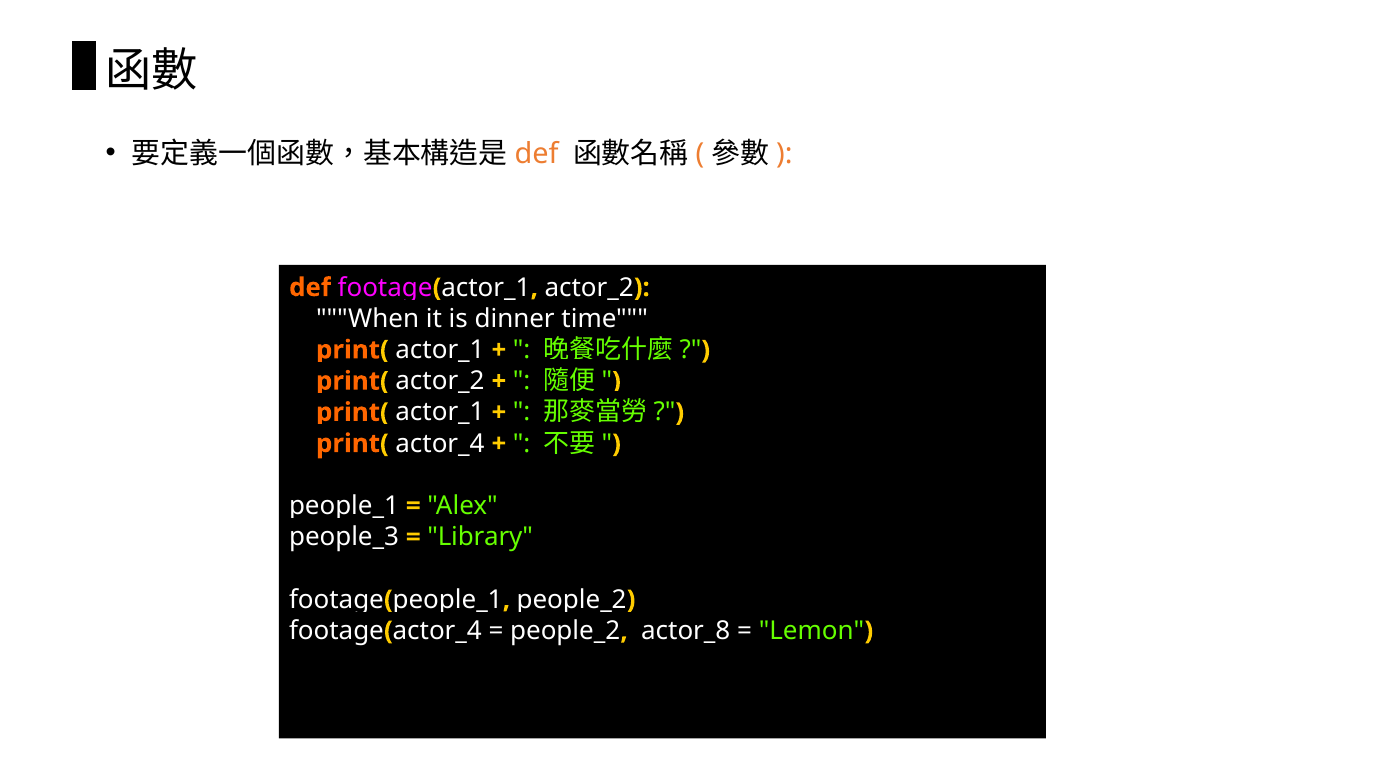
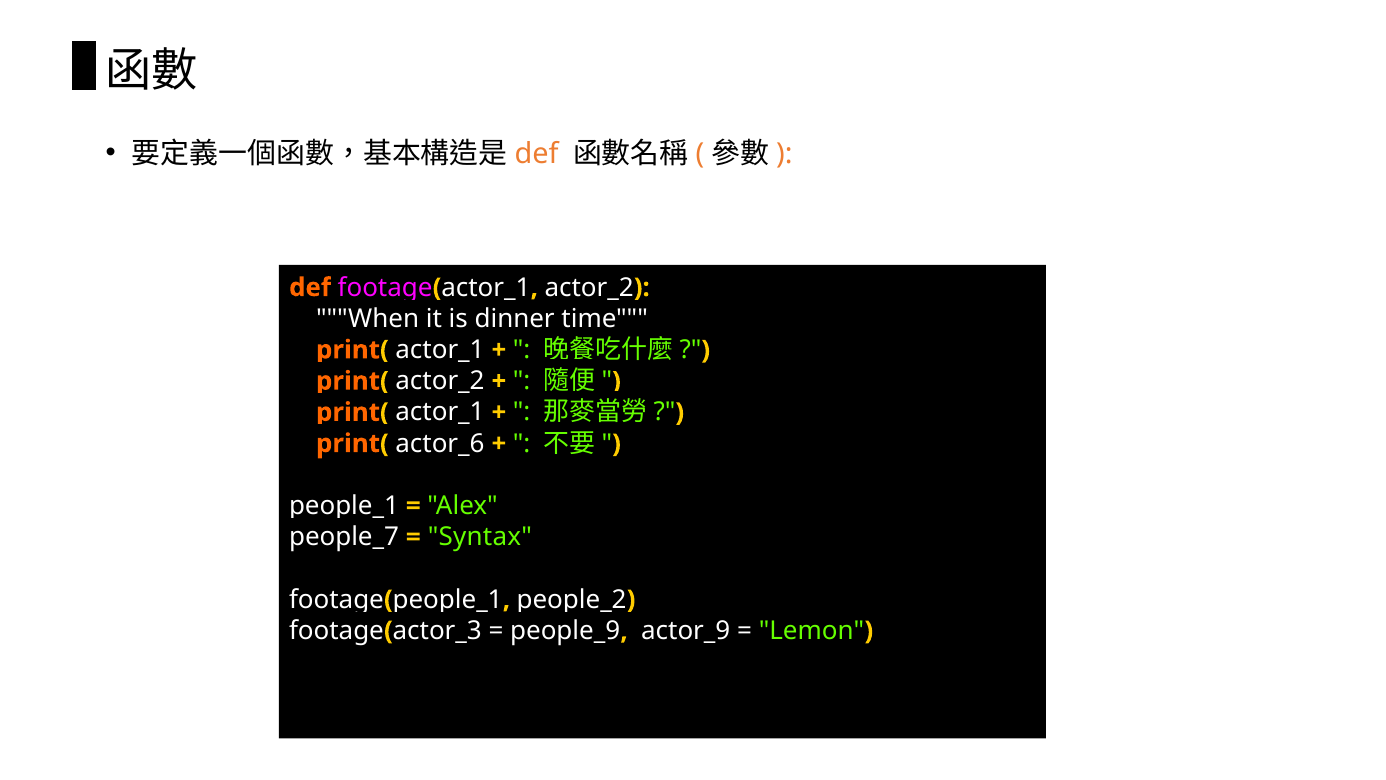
print( actor_4: actor_4 -> actor_6
people_3: people_3 -> people_7
Library: Library -> Syntax
actor_4 at (437, 630): actor_4 -> actor_3
people_2 at (565, 630): people_2 -> people_9
actor_8: actor_8 -> actor_9
